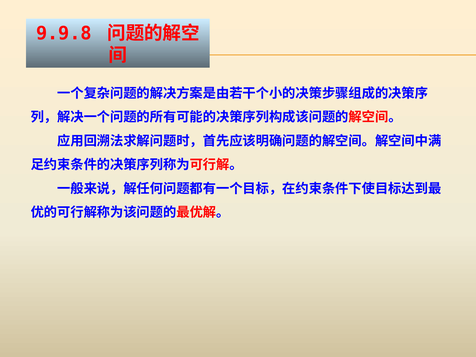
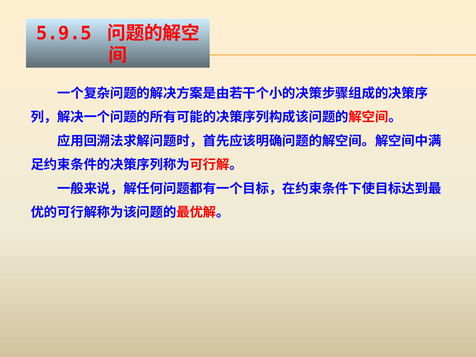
9.9.8: 9.9.8 -> 5.9.5
